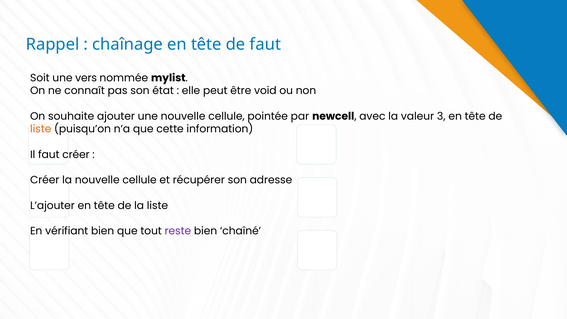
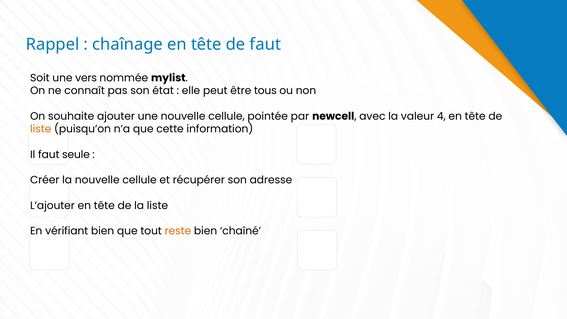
void: void -> tous
3: 3 -> 4
faut créer: créer -> seule
reste colour: purple -> orange
